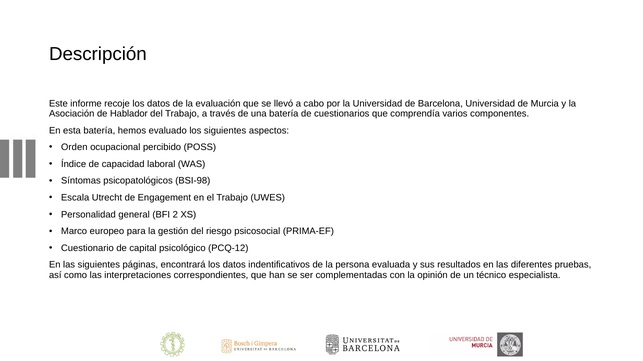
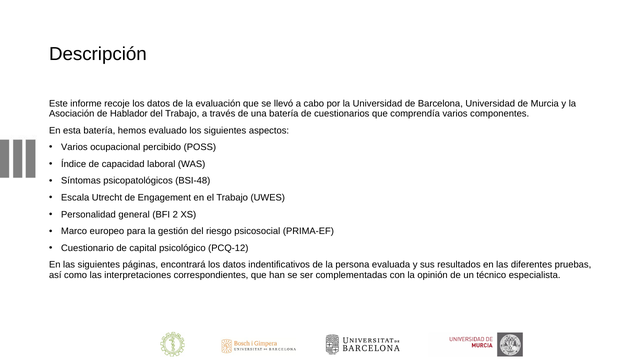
Orden at (74, 148): Orden -> Varios
BSI-98: BSI-98 -> BSI-48
